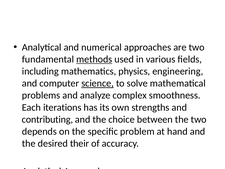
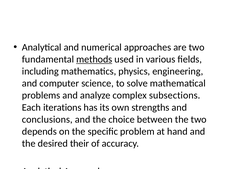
science underline: present -> none
smoothness: smoothness -> subsections
contributing: contributing -> conclusions
